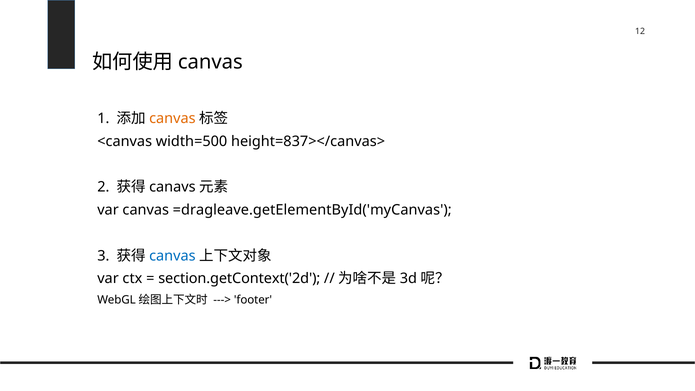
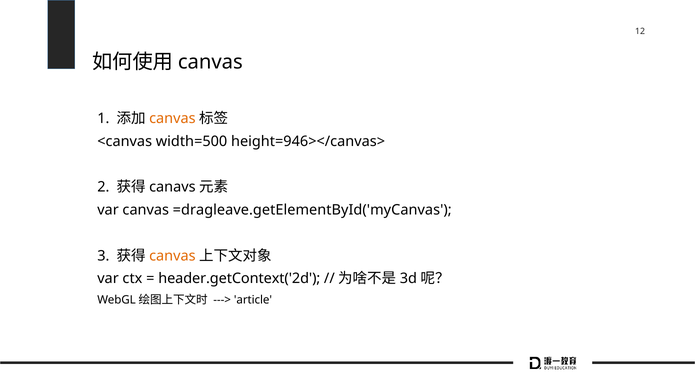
height=837></canvas>: height=837></canvas> -> height=946></canvas>
canvas at (172, 256) colour: blue -> orange
section.getContext('2d: section.getContext('2d -> header.getContext('2d
footer: footer -> article
